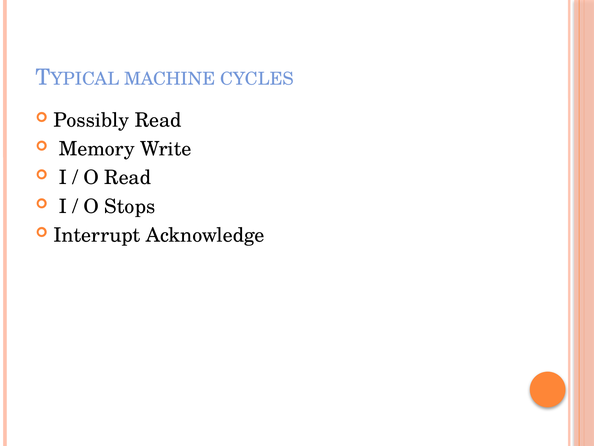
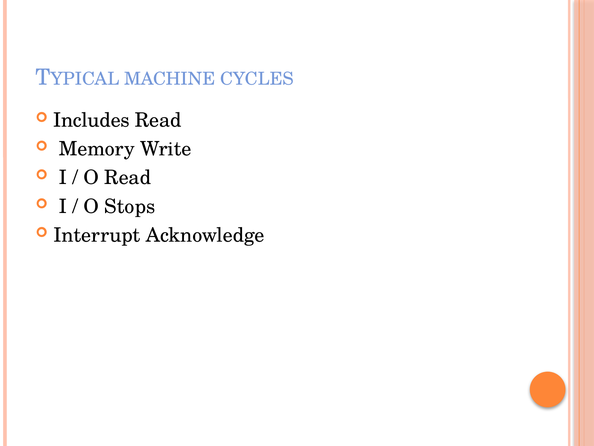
Possibly: Possibly -> Includes
